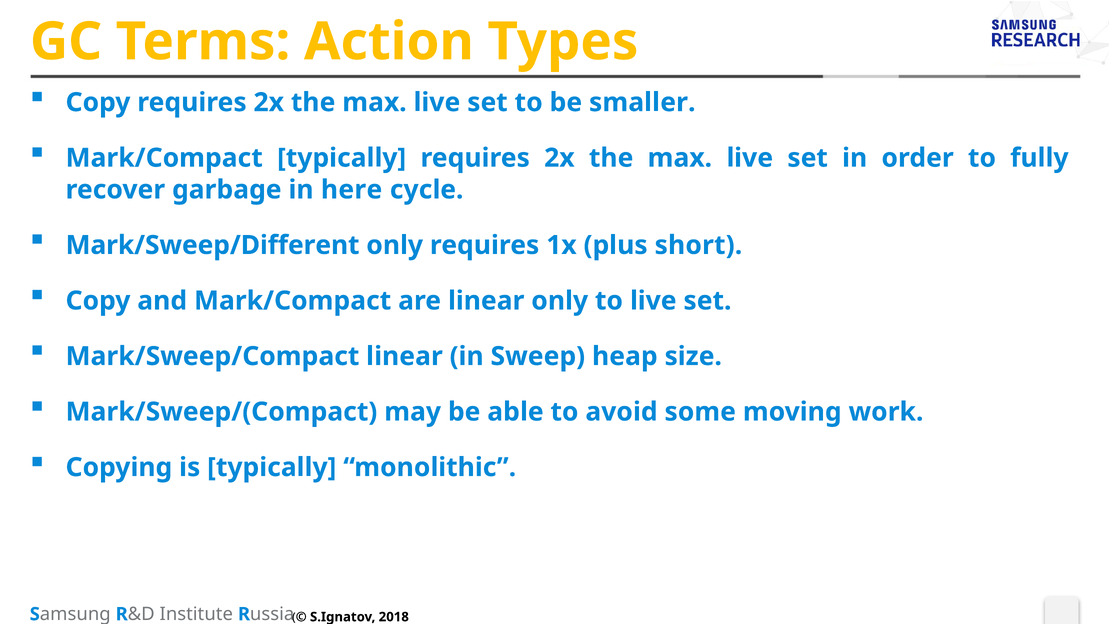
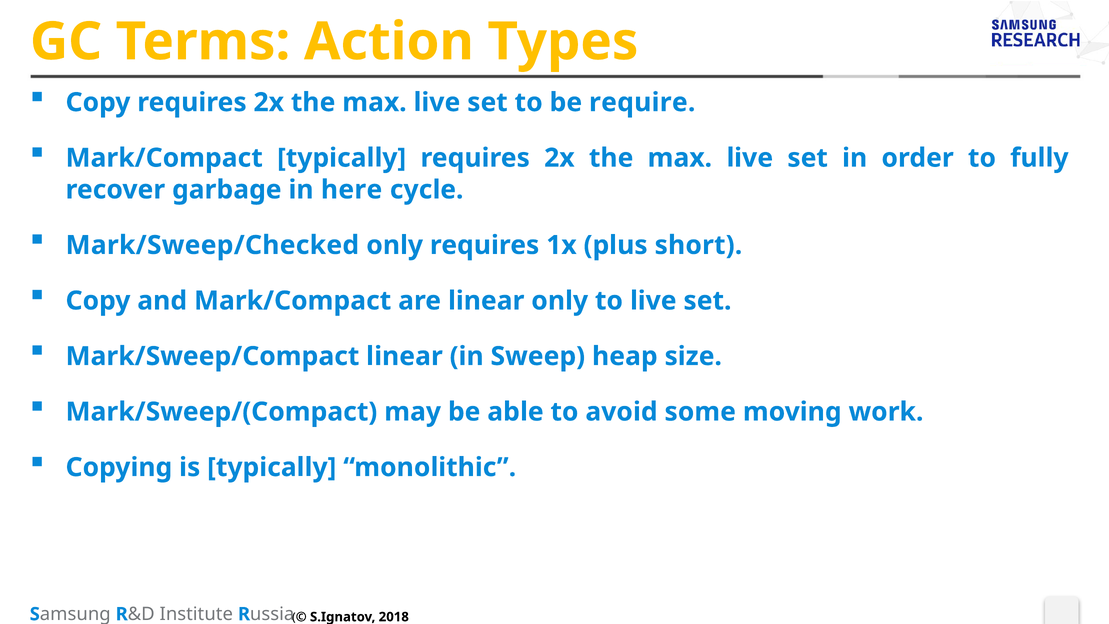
smaller: smaller -> require
Mark/Sweep/Different: Mark/Sweep/Different -> Mark/Sweep/Checked
